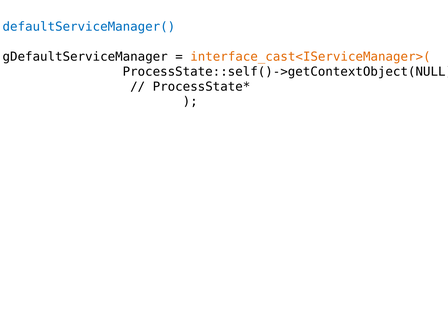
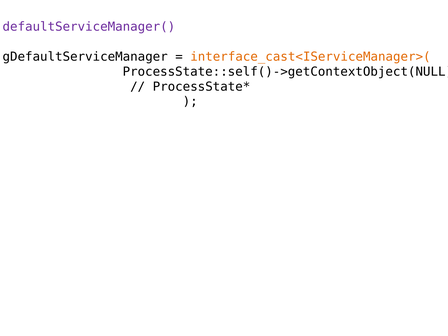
defaultServiceManager( colour: blue -> purple
